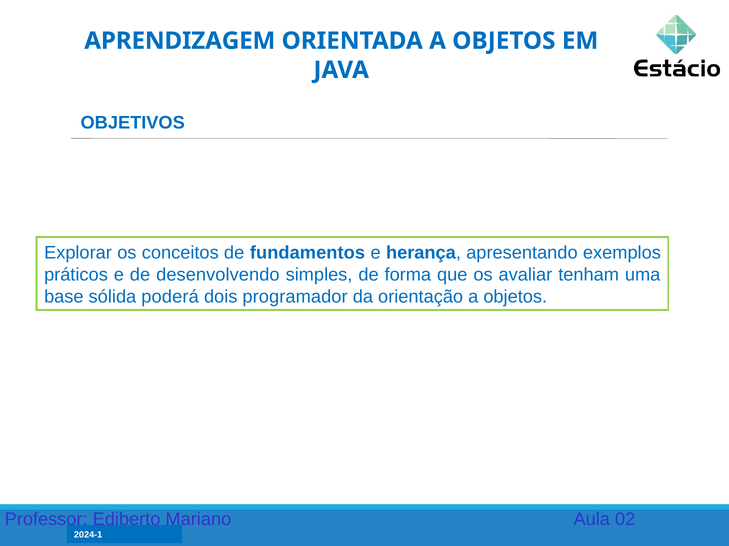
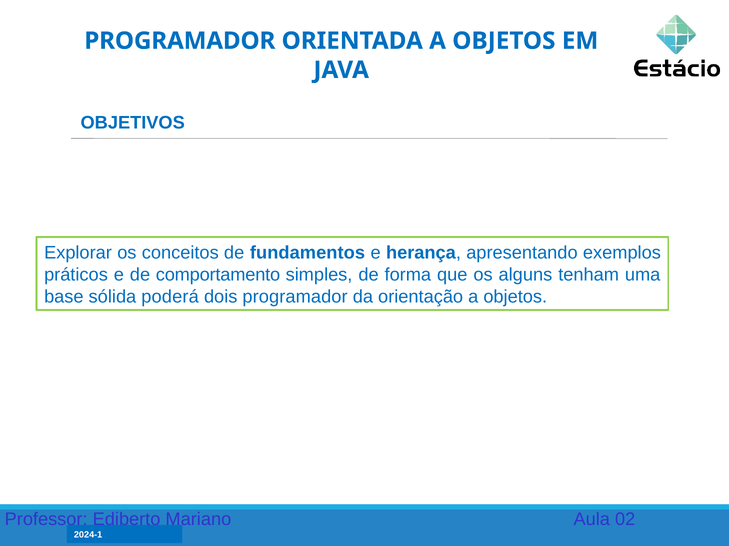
APRENDIZAGEM at (180, 41): APRENDIZAGEM -> PROGRAMADOR
desenvolvendo: desenvolvendo -> comportamento
avaliar: avaliar -> alguns
